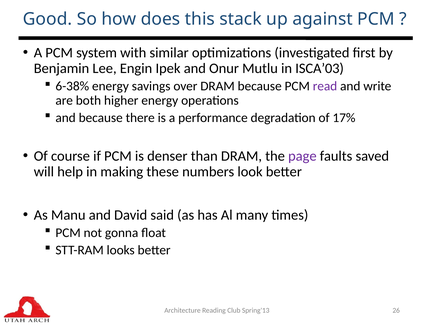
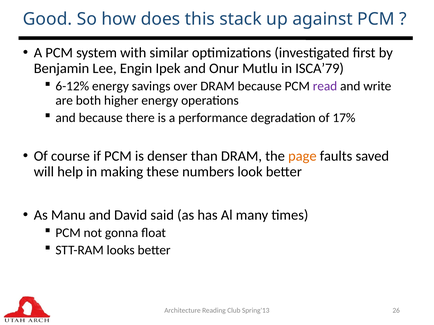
ISCA’03: ISCA’03 -> ISCA’79
6-38%: 6-38% -> 6-12%
page colour: purple -> orange
